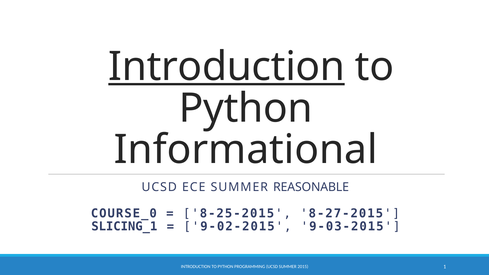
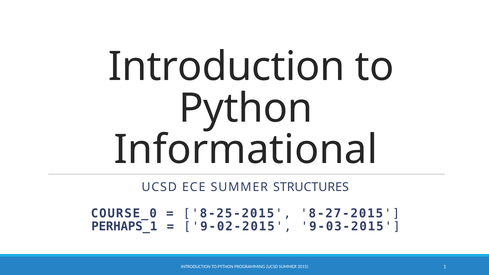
Introduction at (227, 67) underline: present -> none
REASONABLE: REASONABLE -> STRUCTURES
SLICING_1: SLICING_1 -> PERHAPS_1
